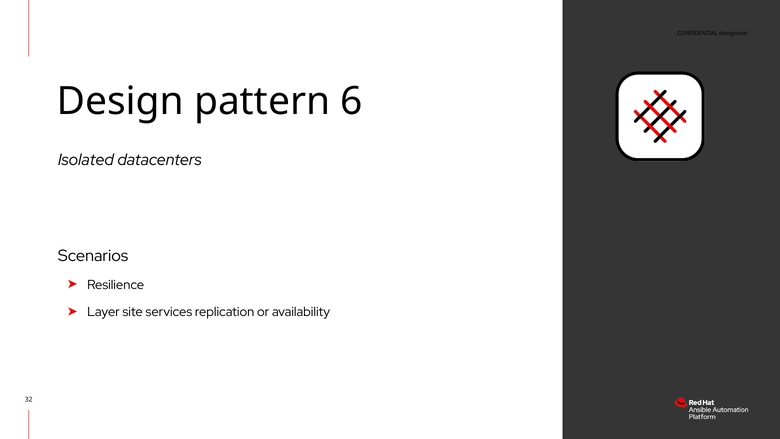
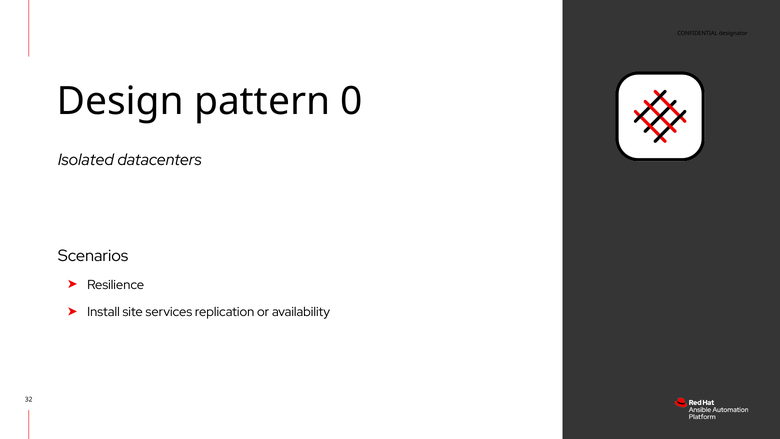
6: 6 -> 0
Layer: Layer -> Install
